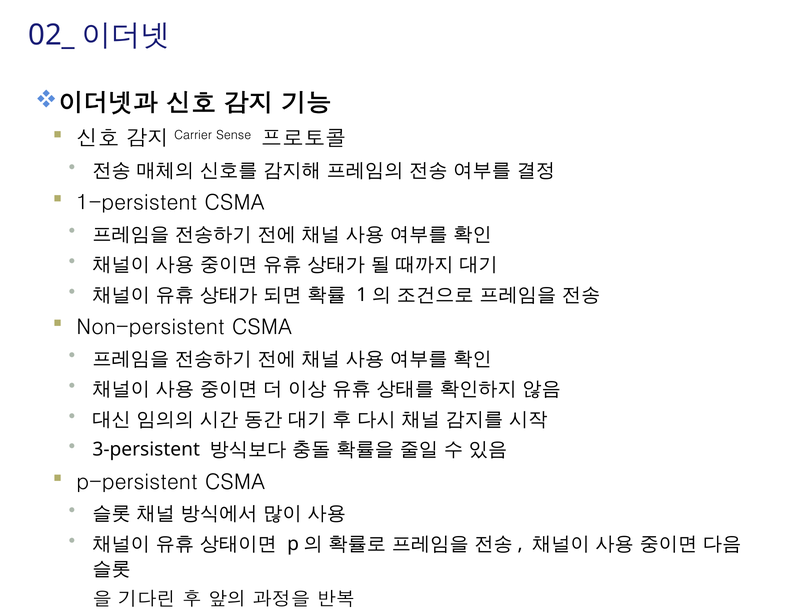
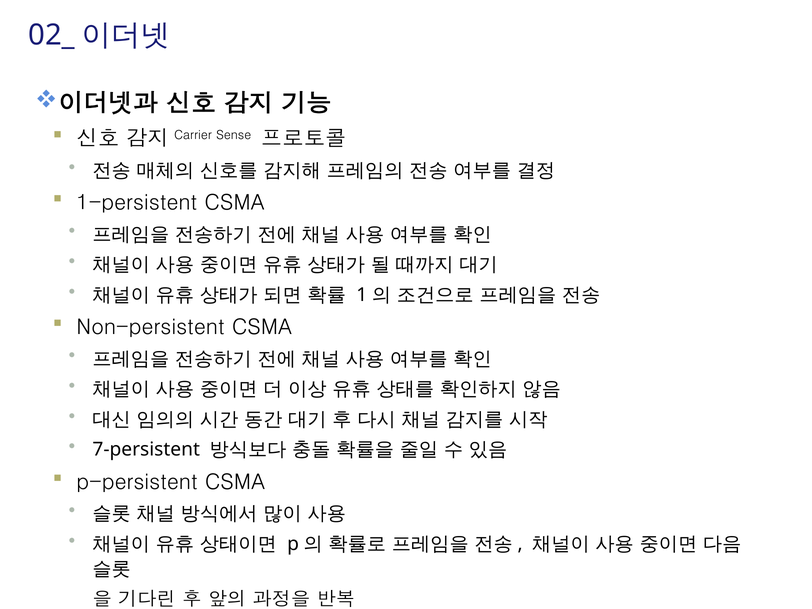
3-persistent: 3-persistent -> 7-persistent
